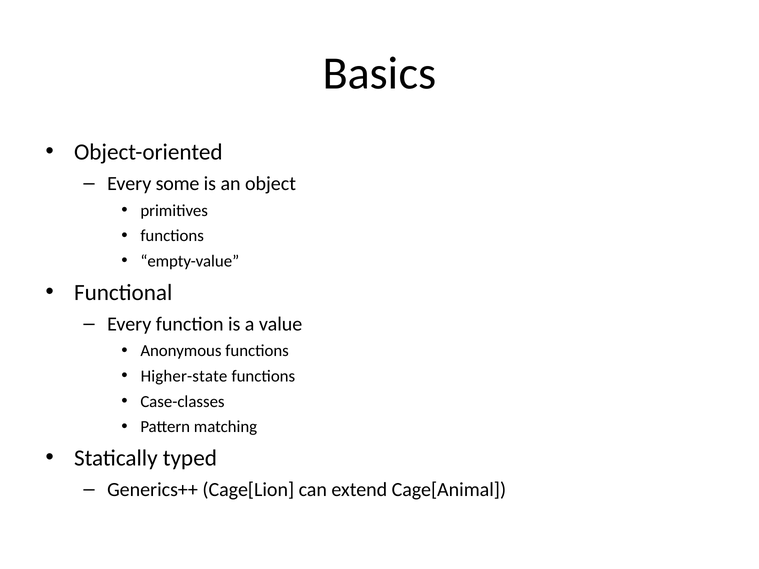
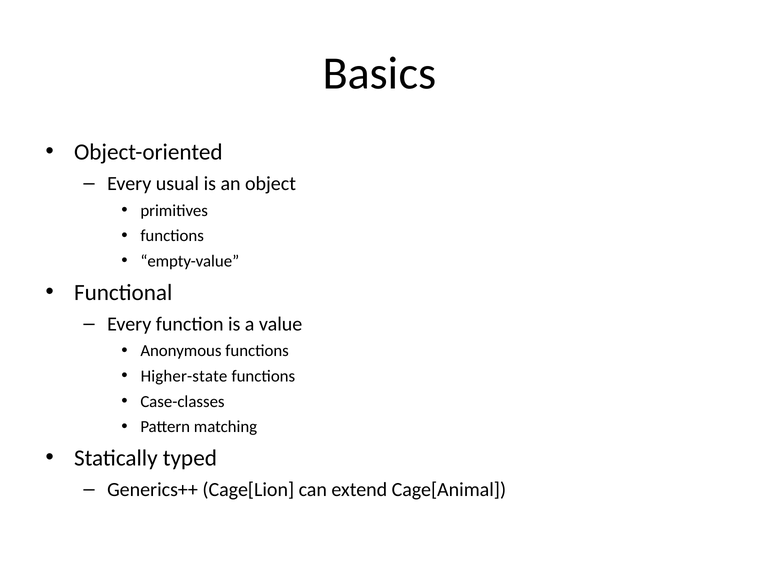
some: some -> usual
